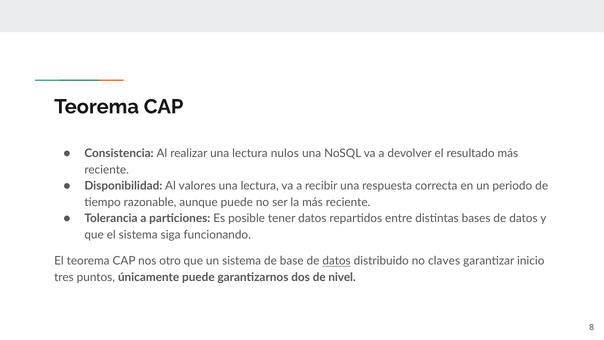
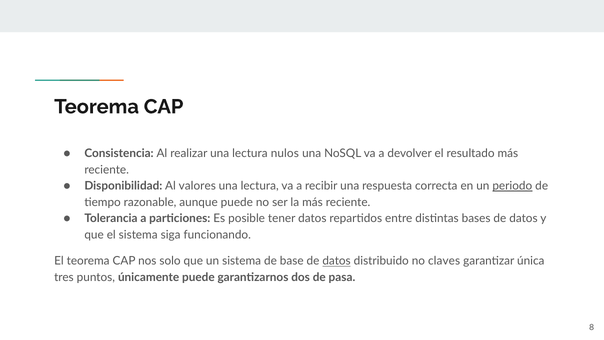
periodo underline: none -> present
otro: otro -> solo
inicio: inicio -> única
nivel: nivel -> pasa
